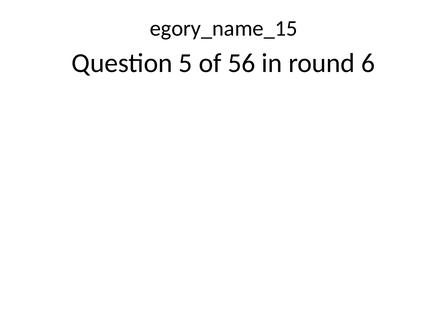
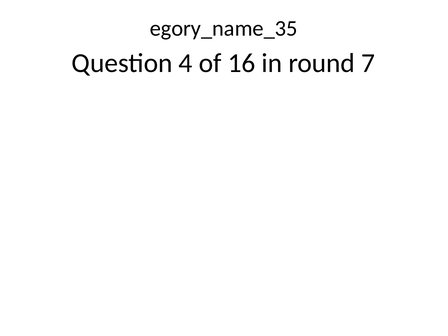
egory_name_15: egory_name_15 -> egory_name_35
5: 5 -> 4
56: 56 -> 16
6: 6 -> 7
